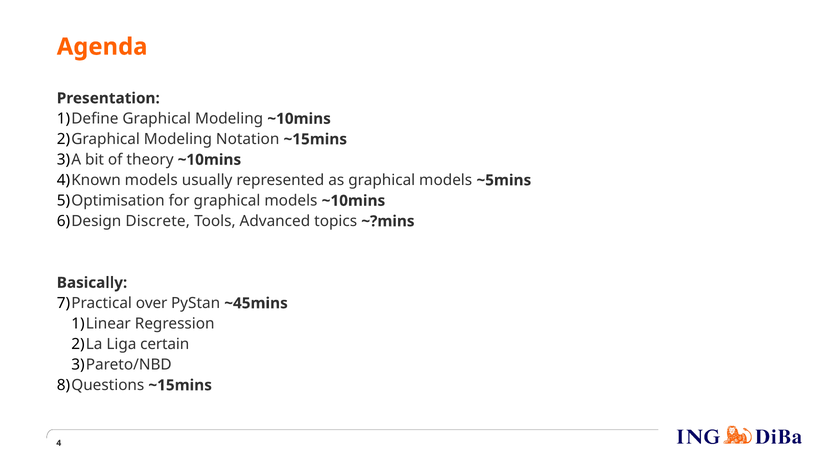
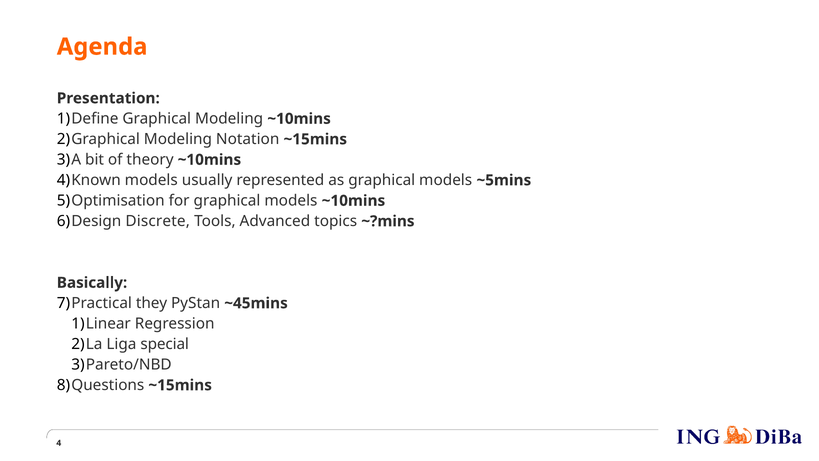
over: over -> they
certain: certain -> special
